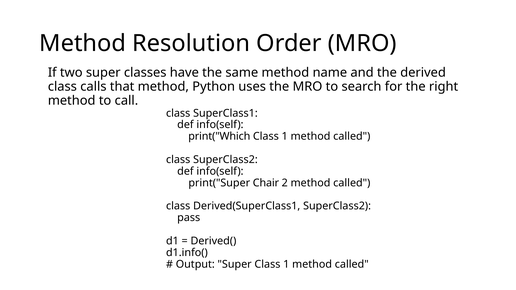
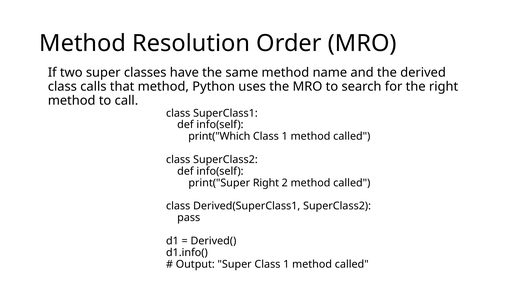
print("Super Chair: Chair -> Right
